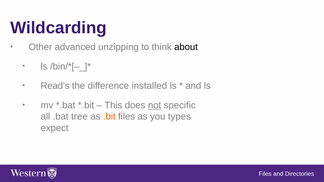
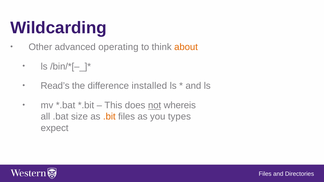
unzipping: unzipping -> operating
about colour: black -> orange
specific: specific -> whereis
tree: tree -> size
